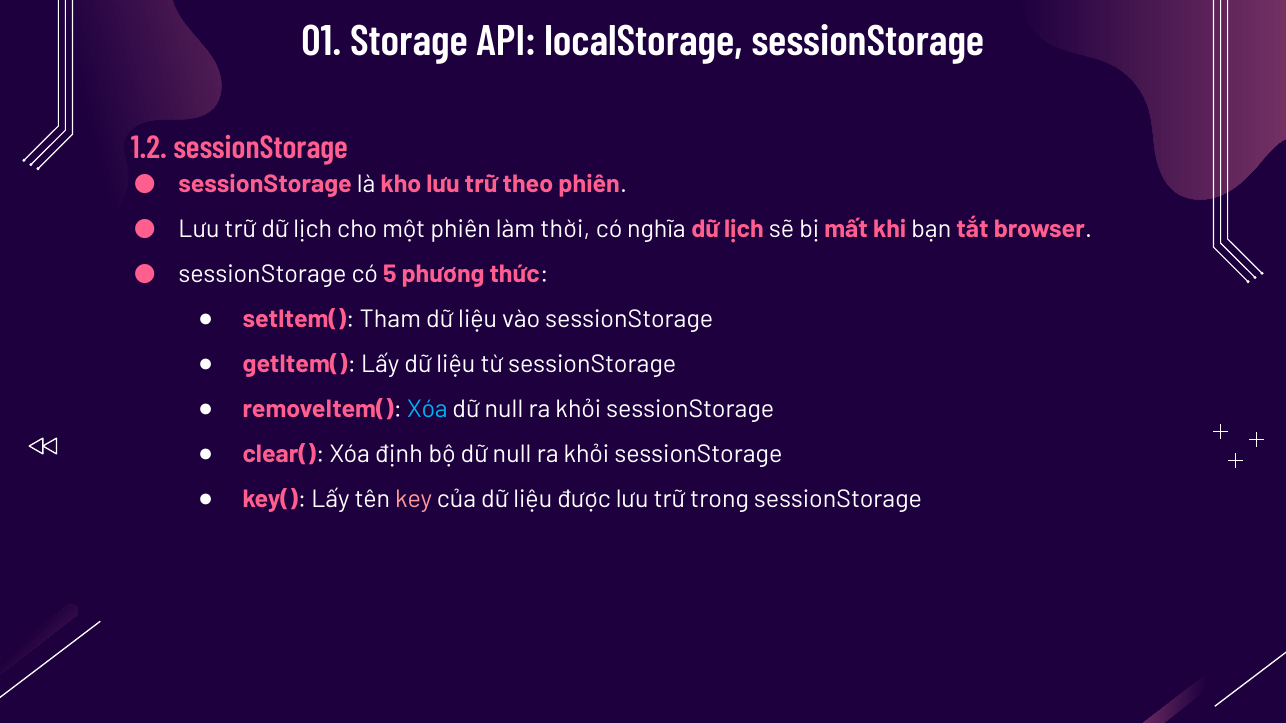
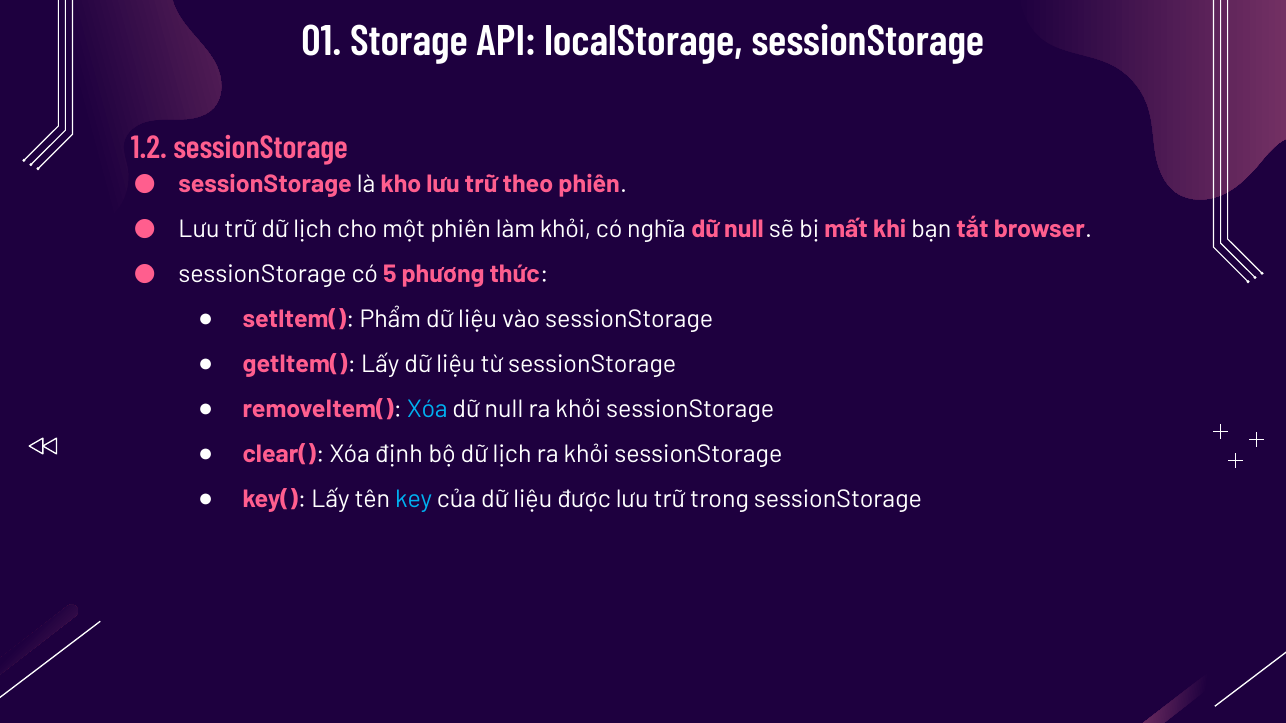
làm thời: thời -> khỏi
nghĩa dữ lịch: lịch -> null
Tham: Tham -> Phẩm
bộ dữ null: null -> lịch
key colour: pink -> light blue
